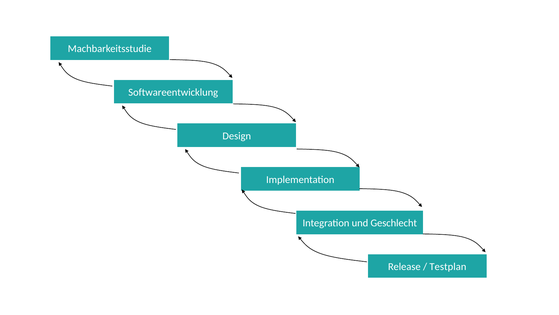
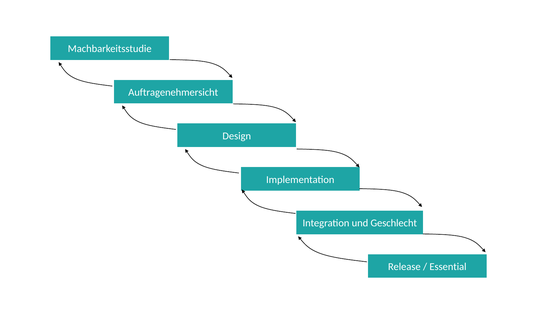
Softwareentwicklung: Softwareentwicklung -> Auftragenehmersicht
Testplan: Testplan -> Essential
